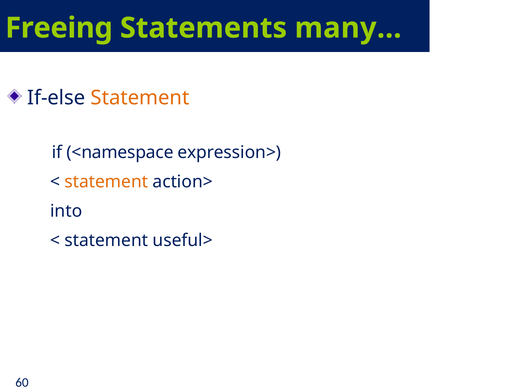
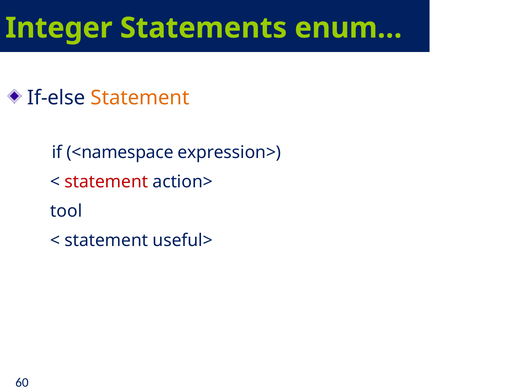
Freeing: Freeing -> Integer
many…: many… -> enum…
statement at (106, 182) colour: orange -> red
into: into -> tool
